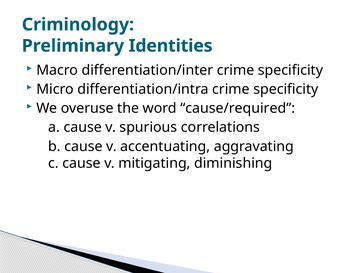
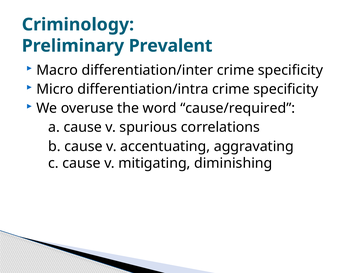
Identities: Identities -> Prevalent
